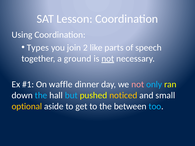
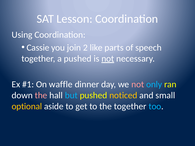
Types: Types -> Cassie
a ground: ground -> pushed
the at (41, 96) colour: light blue -> pink
the between: between -> together
